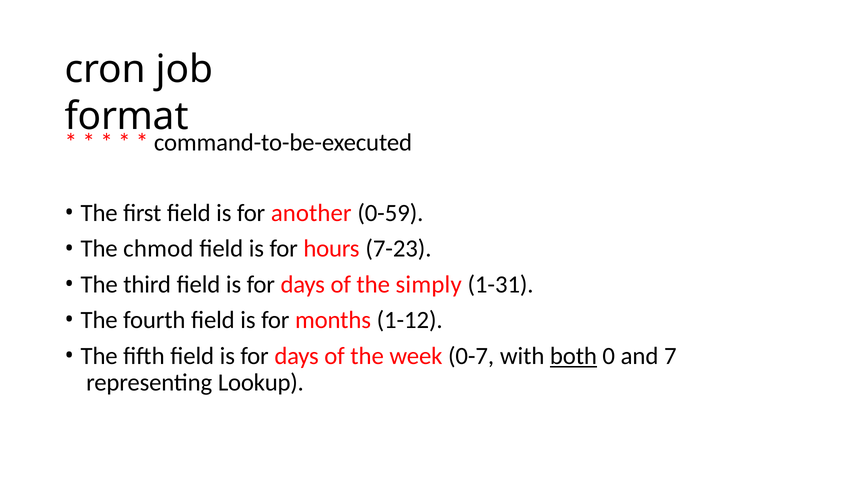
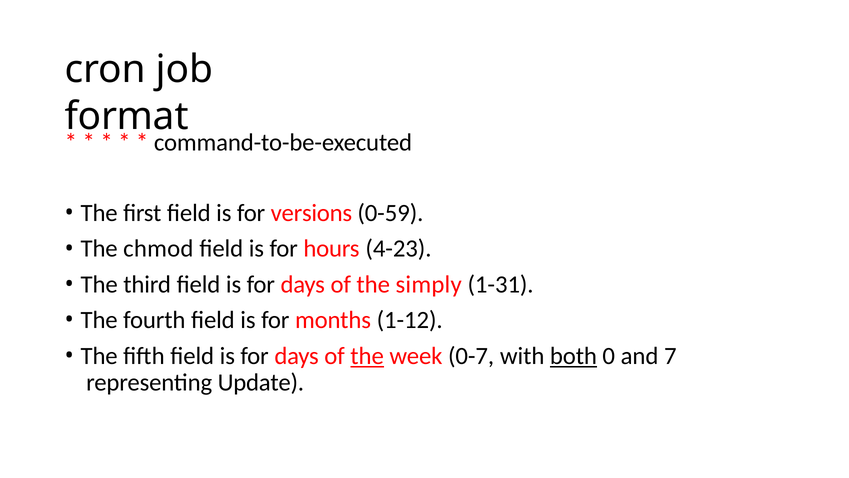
another: another -> versions
7-23: 7-23 -> 4-23
the at (367, 356) underline: none -> present
Lookup: Lookup -> Update
